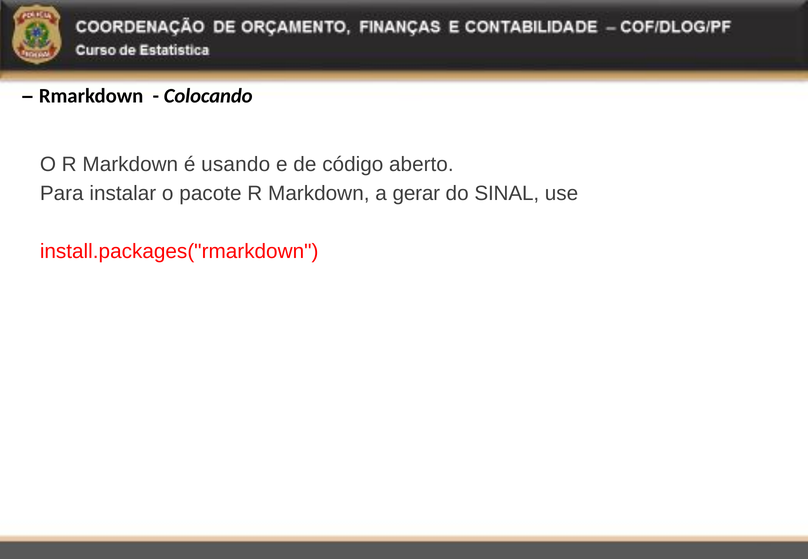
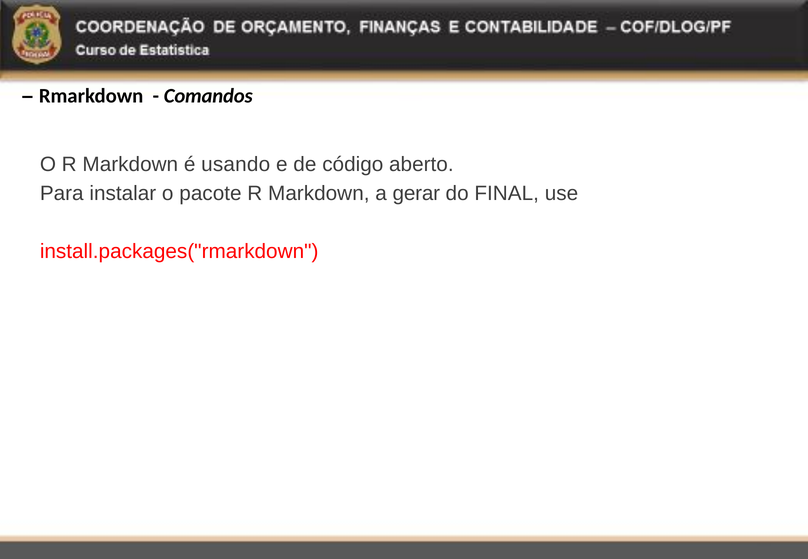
Colocando: Colocando -> Comandos
SINAL: SINAL -> FINAL
